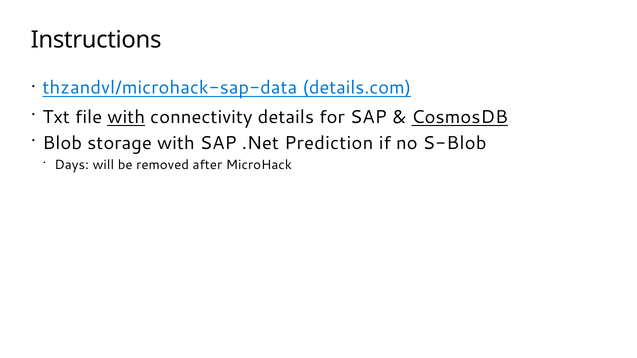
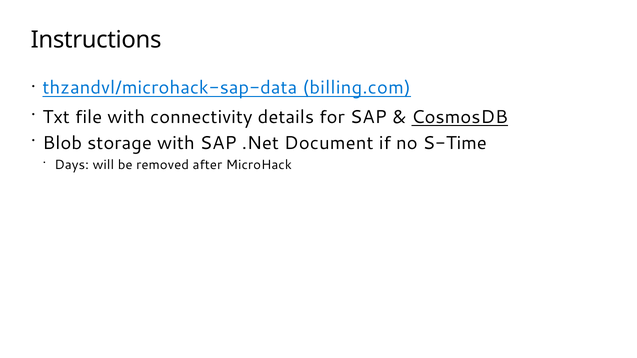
details.com: details.com -> billing.com
with at (126, 117) underline: present -> none
Prediction: Prediction -> Document
S-Blob: S-Blob -> S-Time
